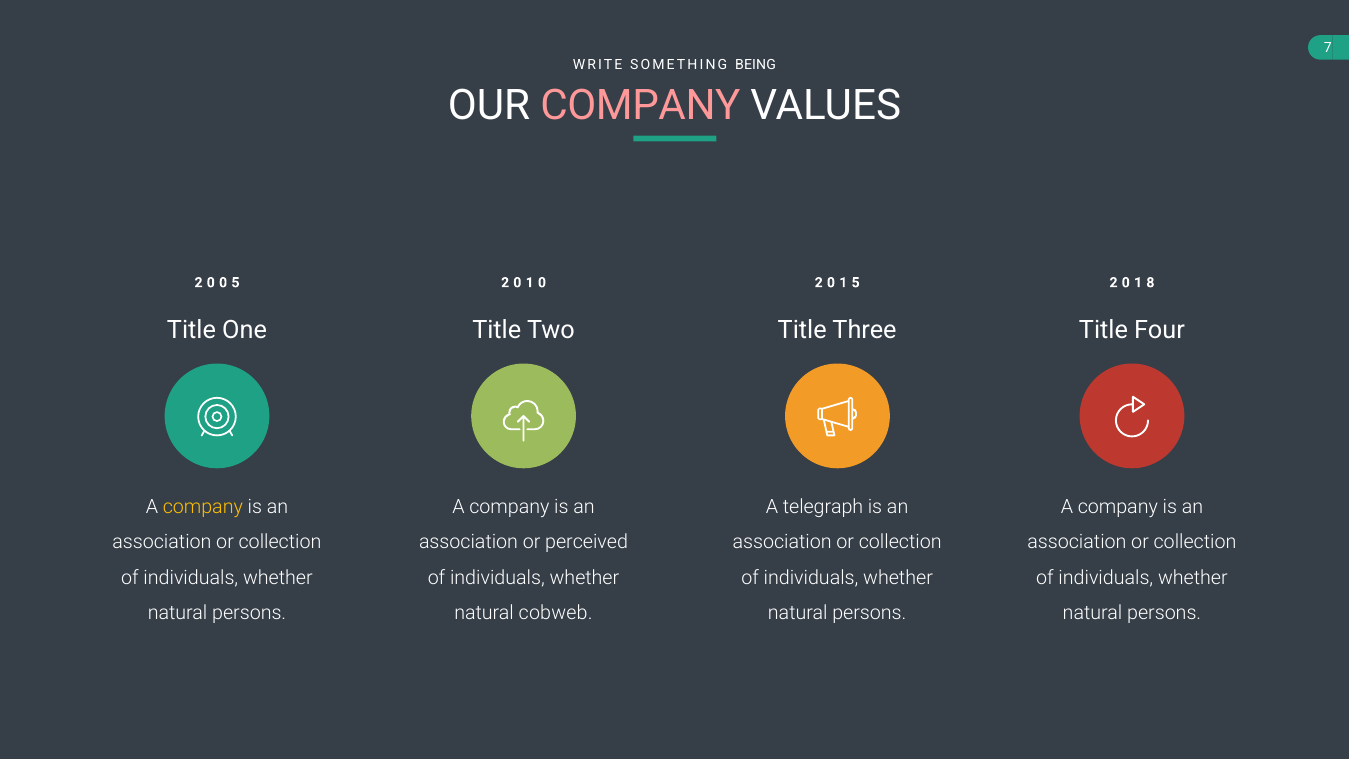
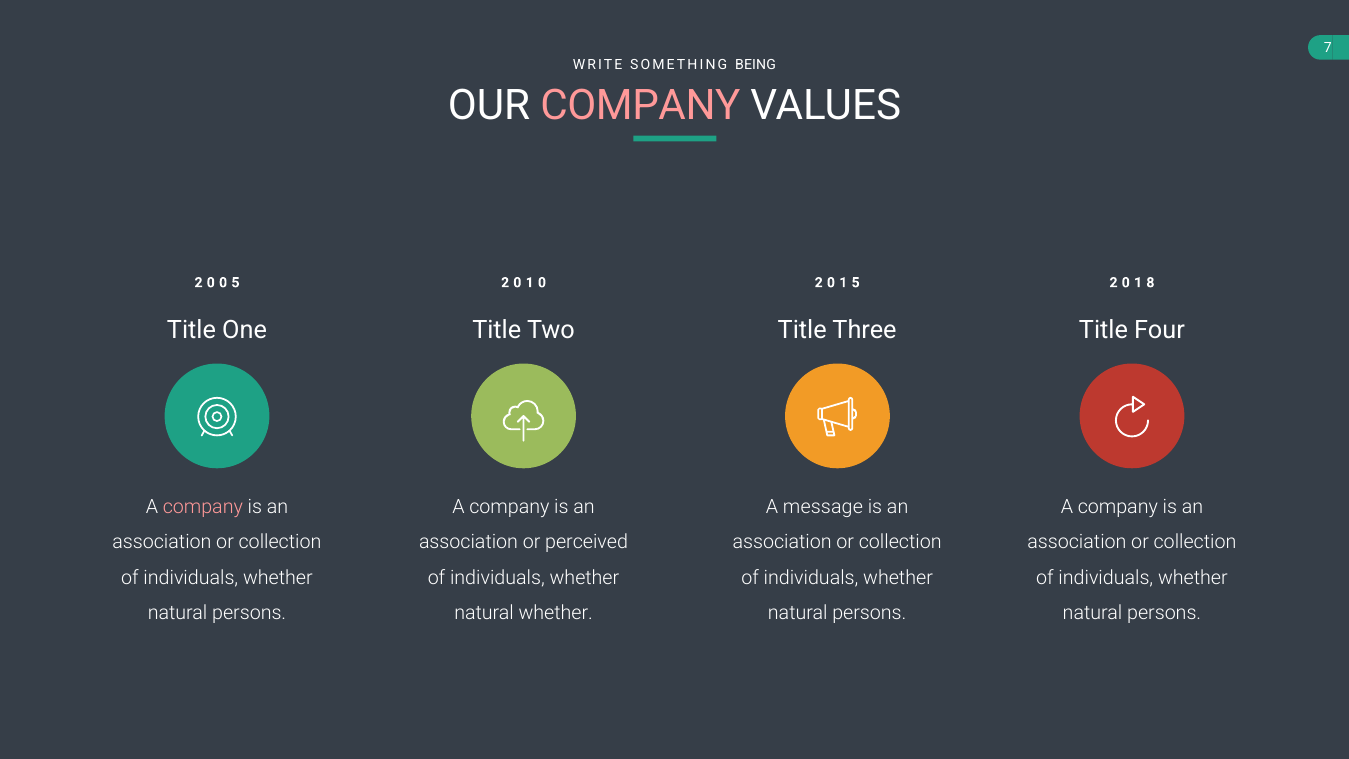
company at (203, 507) colour: yellow -> pink
telegraph: telegraph -> message
natural cobweb: cobweb -> whether
